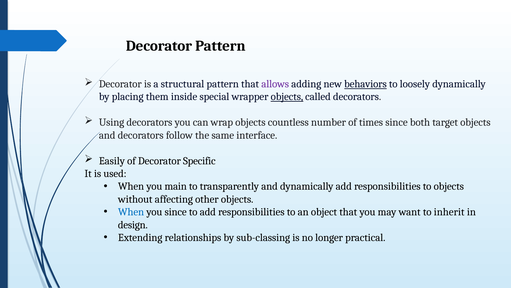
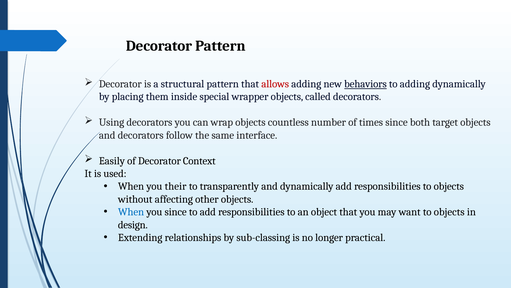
allows colour: purple -> red
to loosely: loosely -> adding
objects at (287, 97) underline: present -> none
Specific: Specific -> Context
main: main -> their
want to inherit: inherit -> objects
